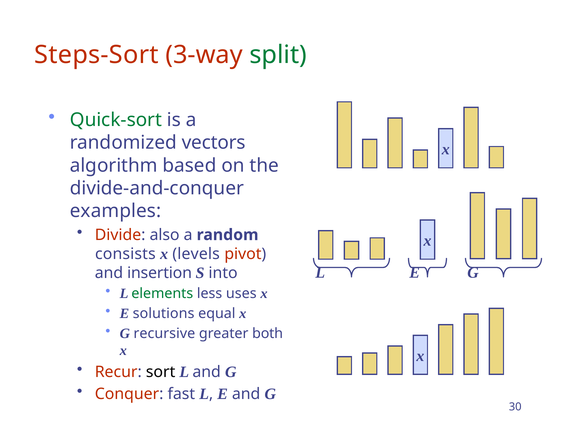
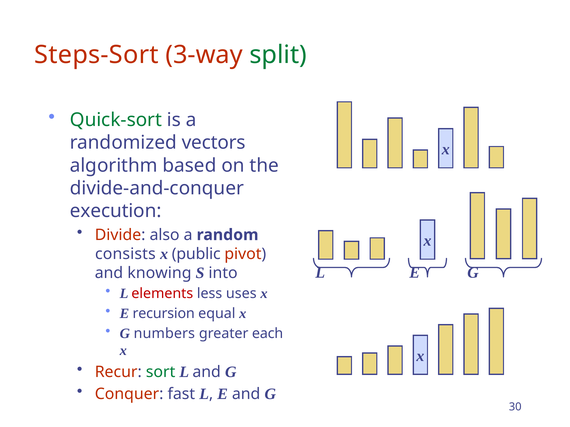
examples: examples -> execution
levels: levels -> public
insertion: insertion -> knowing
elements colour: green -> red
solutions: solutions -> recursion
recursive: recursive -> numbers
both: both -> each
sort colour: black -> green
